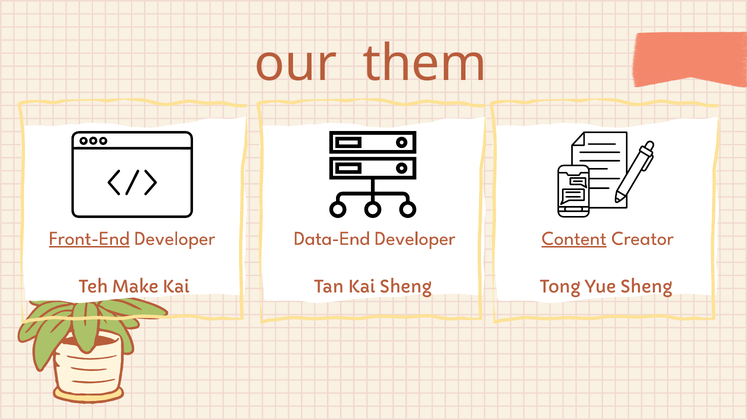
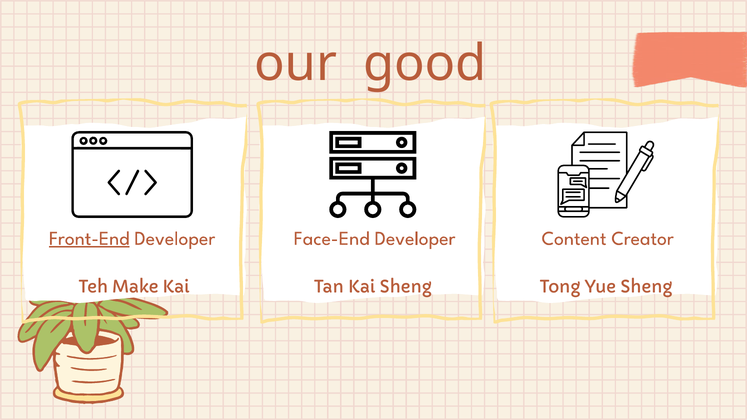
them: them -> good
Data-End: Data-End -> Face-End
Content underline: present -> none
